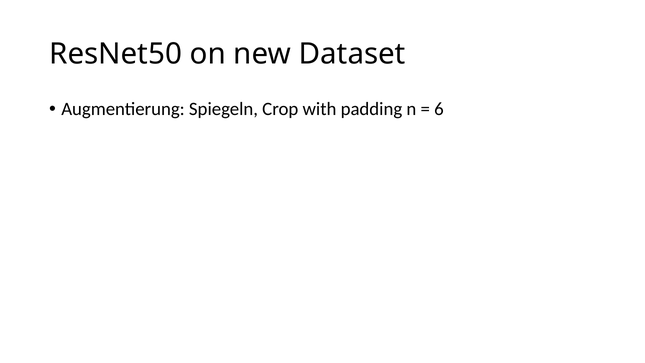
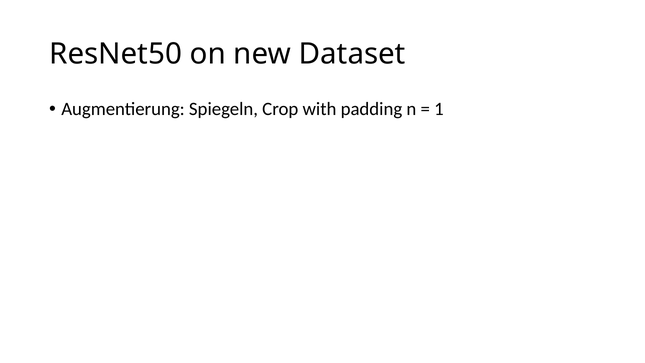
6: 6 -> 1
